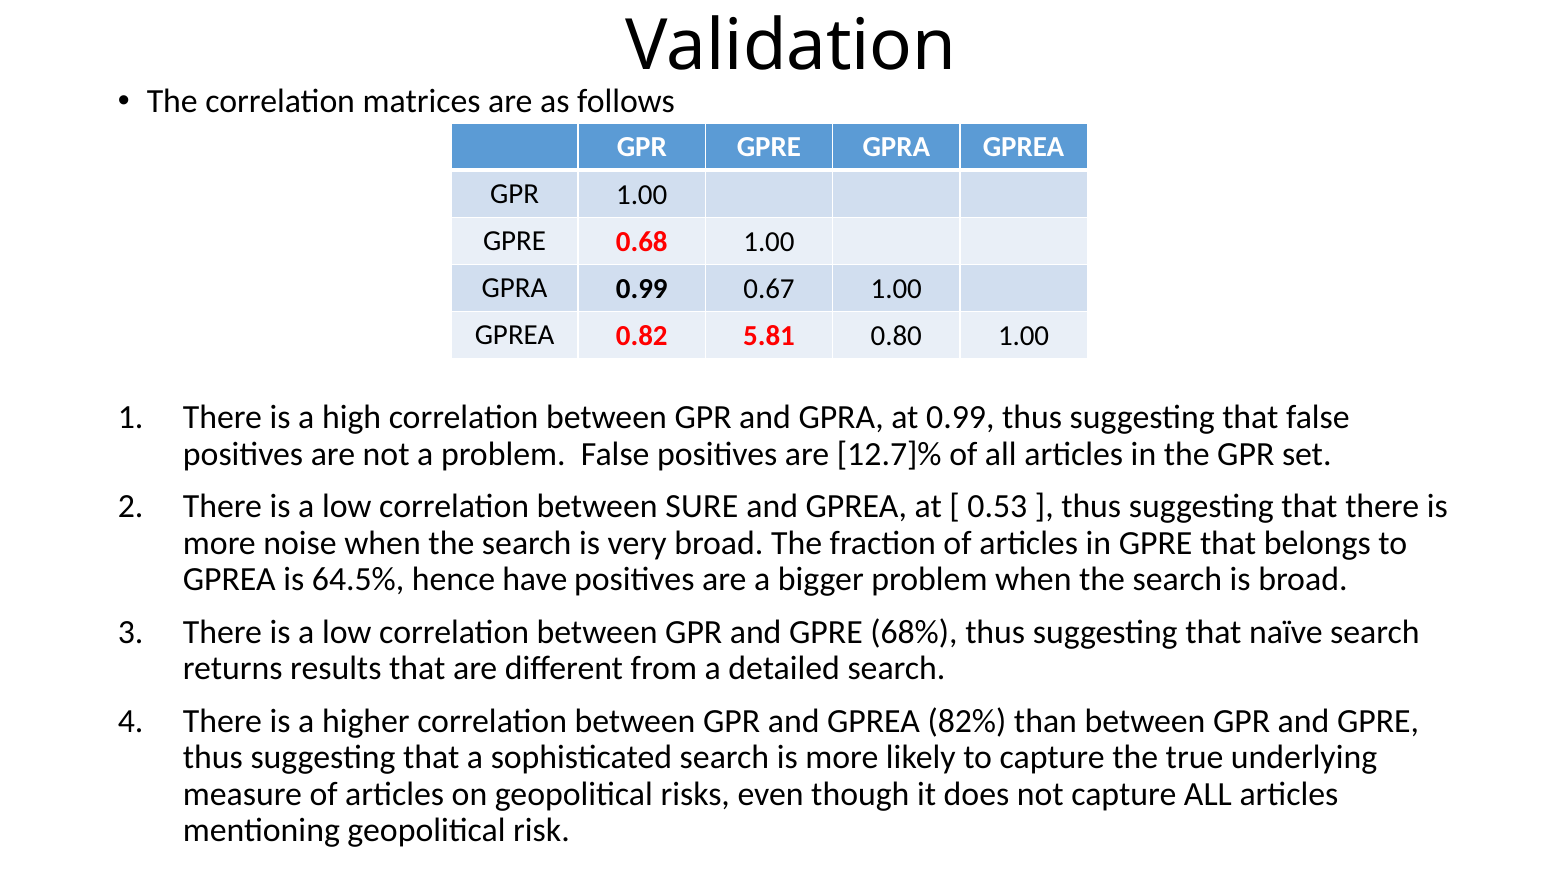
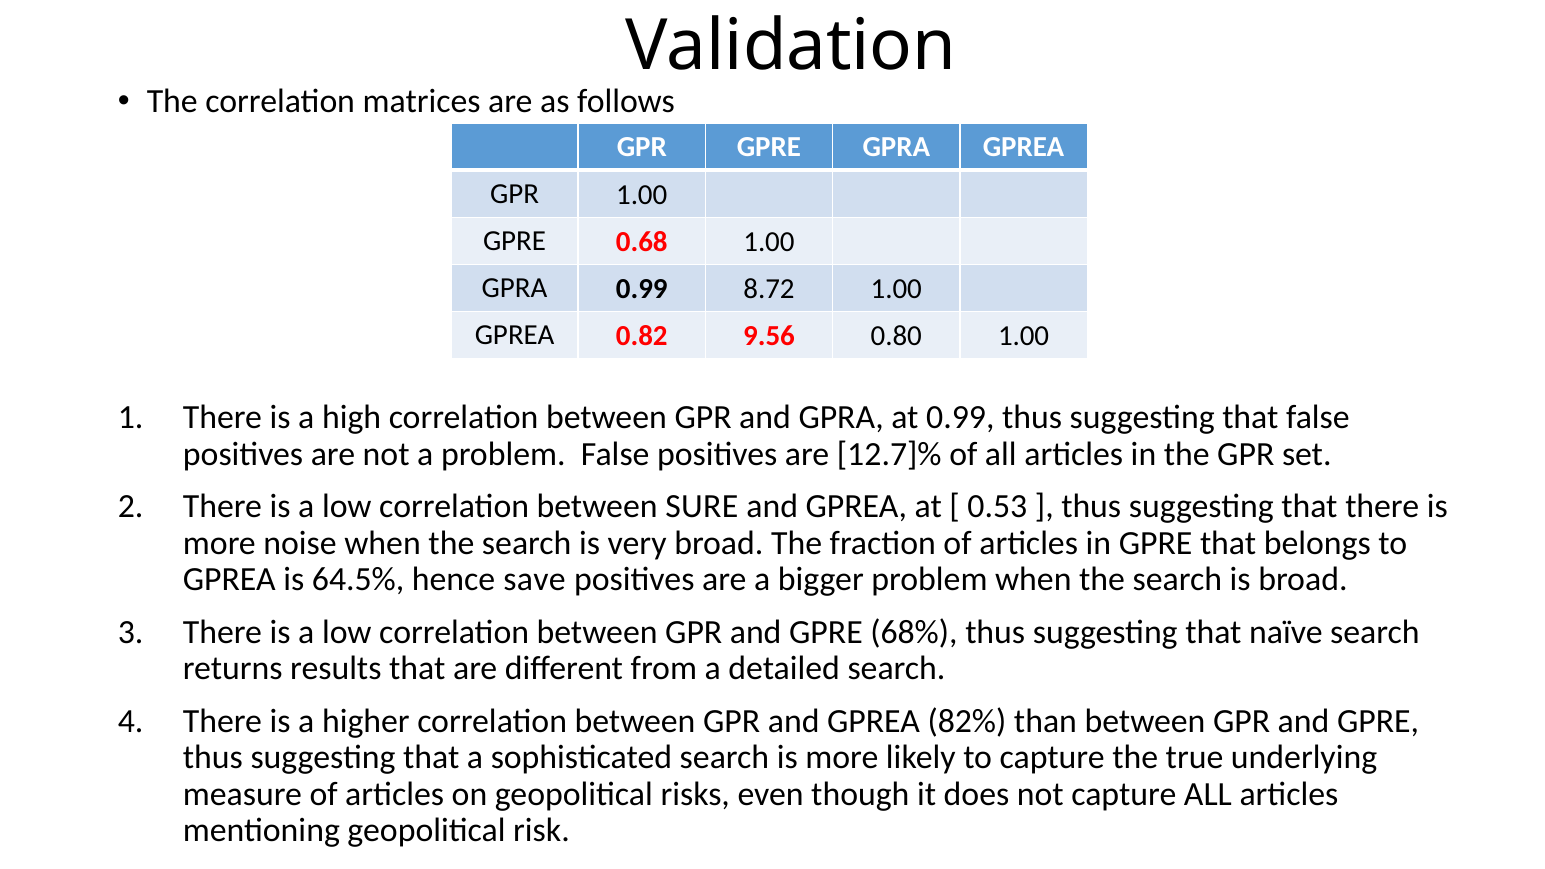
0.67: 0.67 -> 8.72
5.81: 5.81 -> 9.56
have: have -> save
